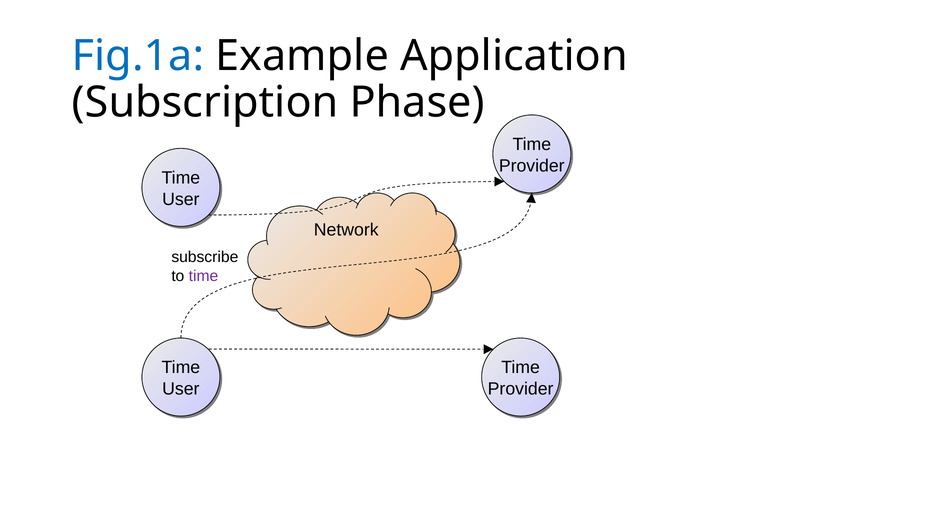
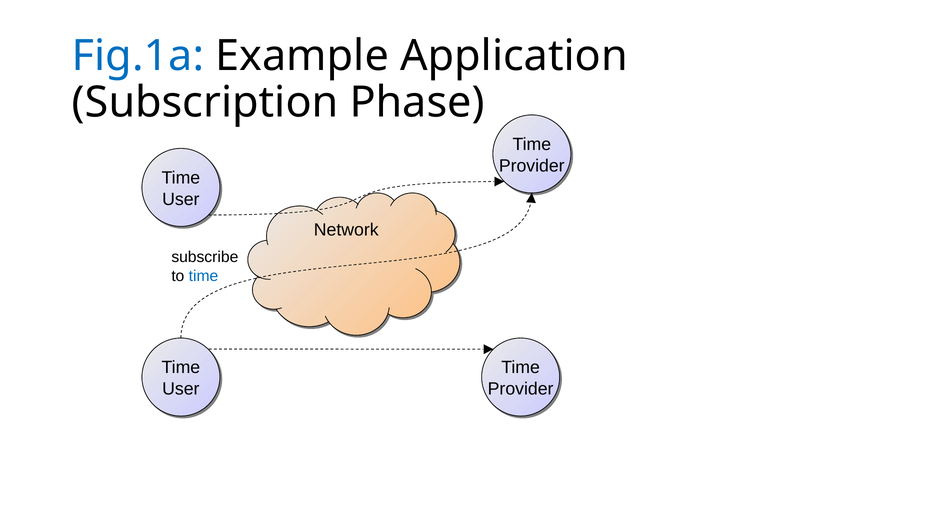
time at (204, 276) colour: purple -> blue
